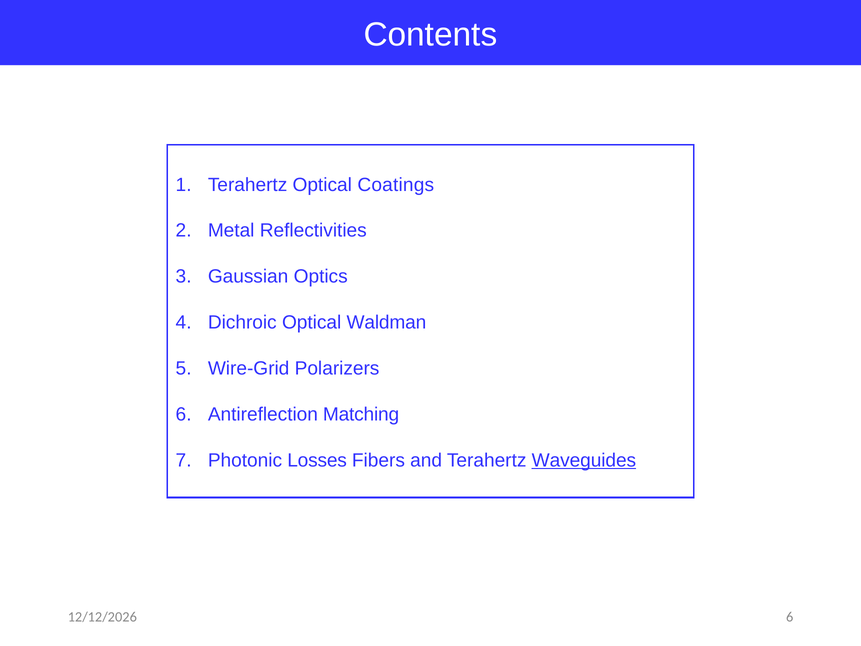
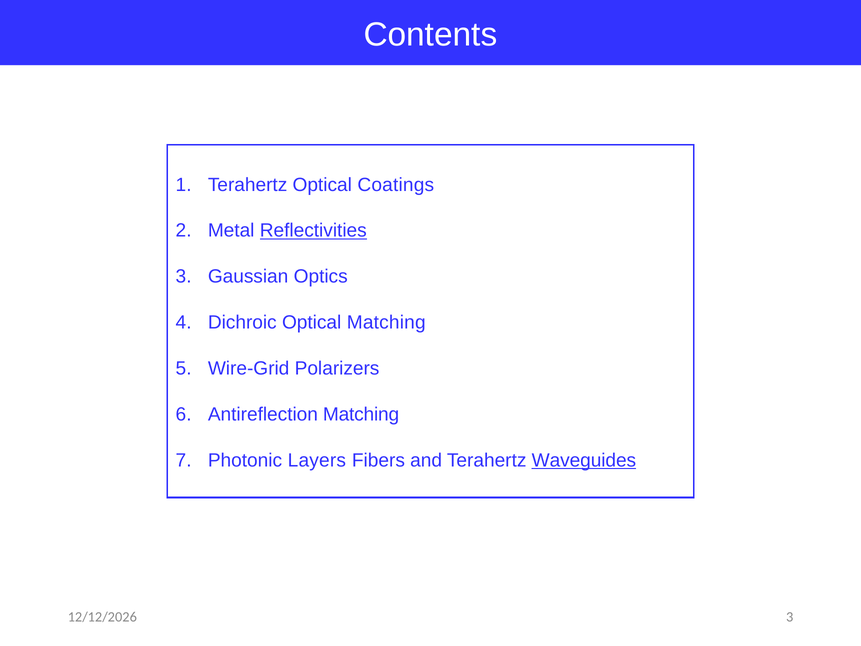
Reflectivities underline: none -> present
Optical Waldman: Waldman -> Matching
Losses: Losses -> Layers
6 at (790, 617): 6 -> 3
